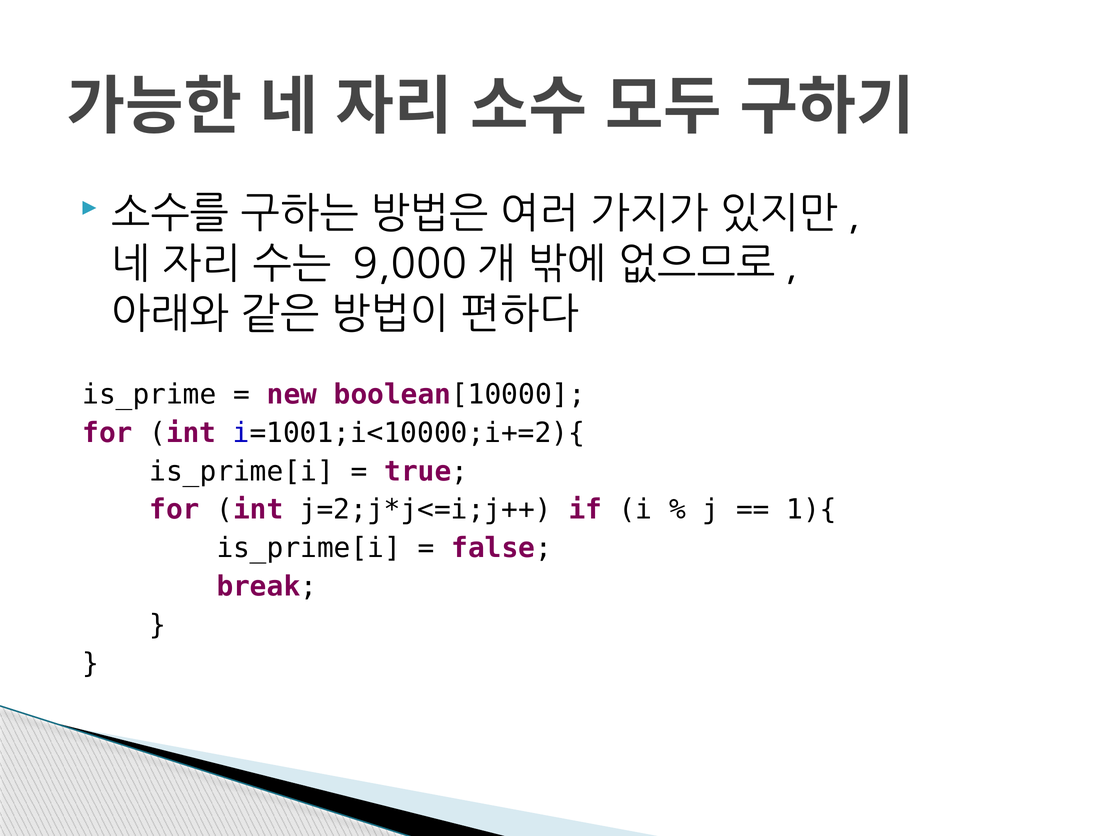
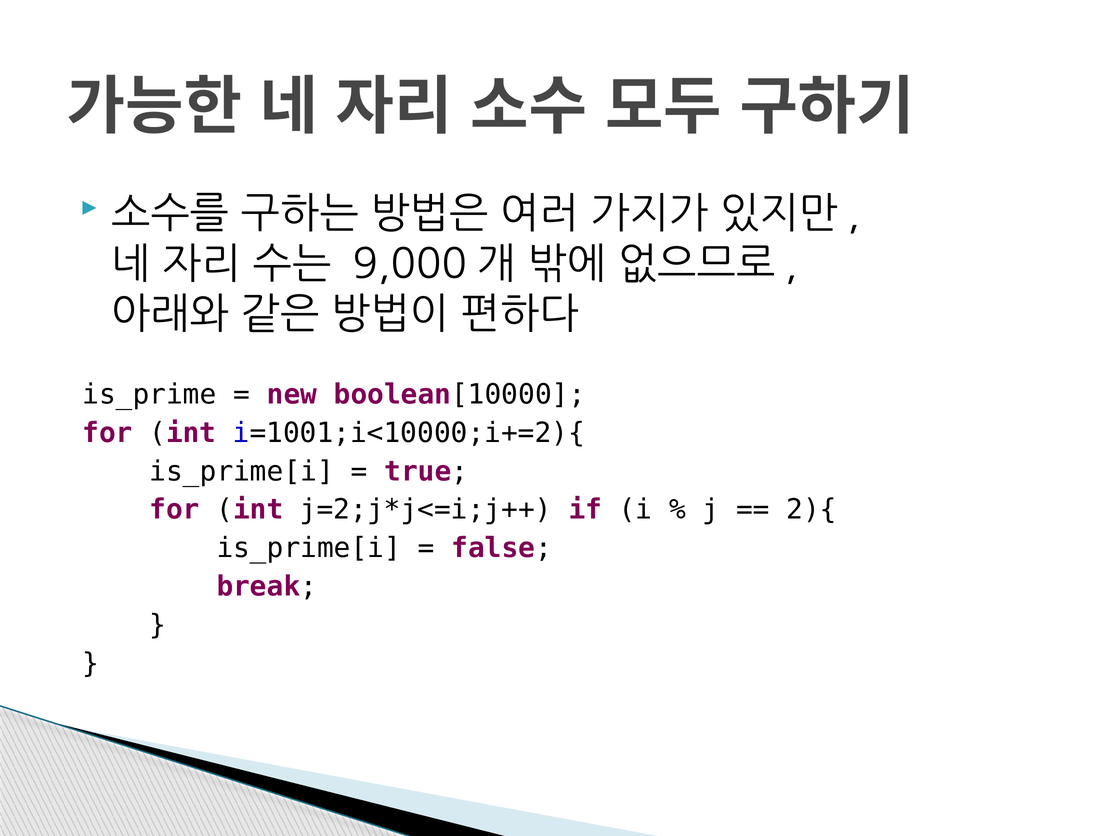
1){: 1){ -> 2){
